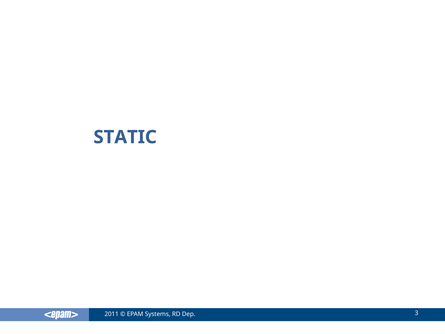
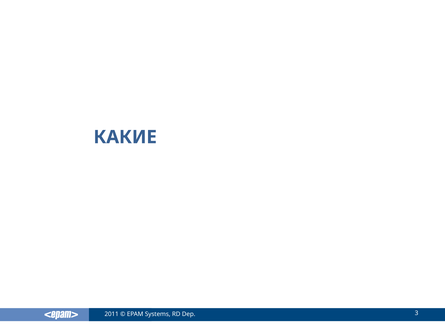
STATIC: STATIC -> КАКИЕ
